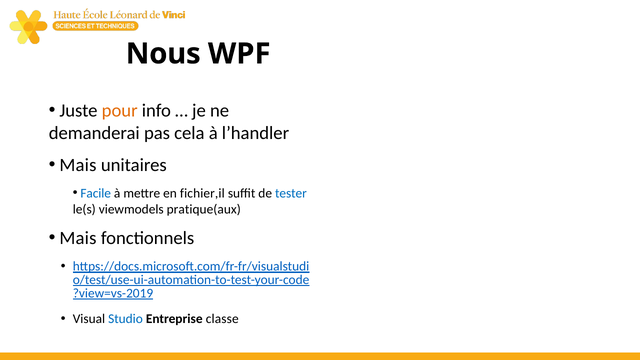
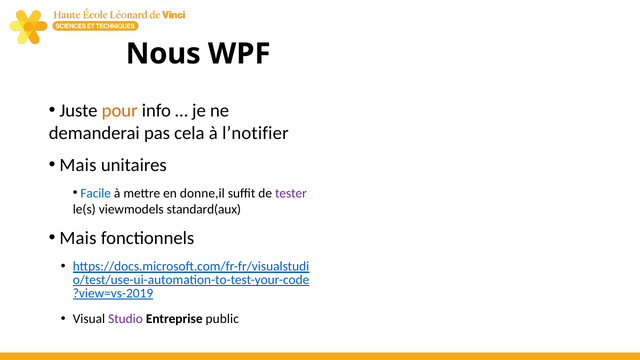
l’handler: l’handler -> l’notifier
fichier,il: fichier,il -> donne,il
tester colour: blue -> purple
pratique(aux: pratique(aux -> standard(aux
Studio colour: blue -> purple
classe: classe -> public
